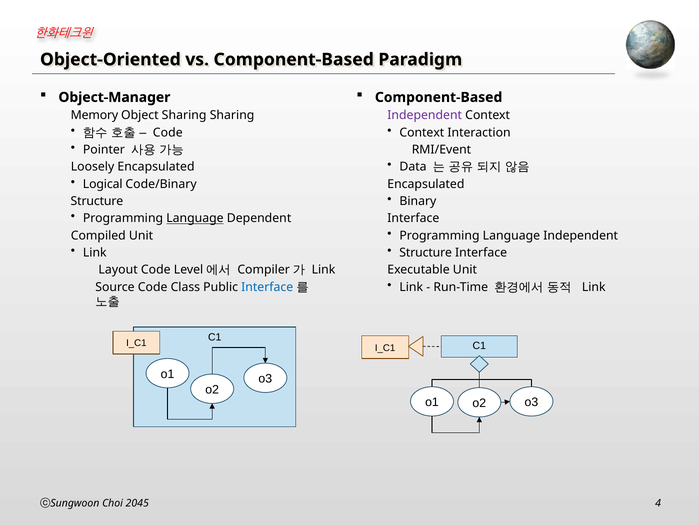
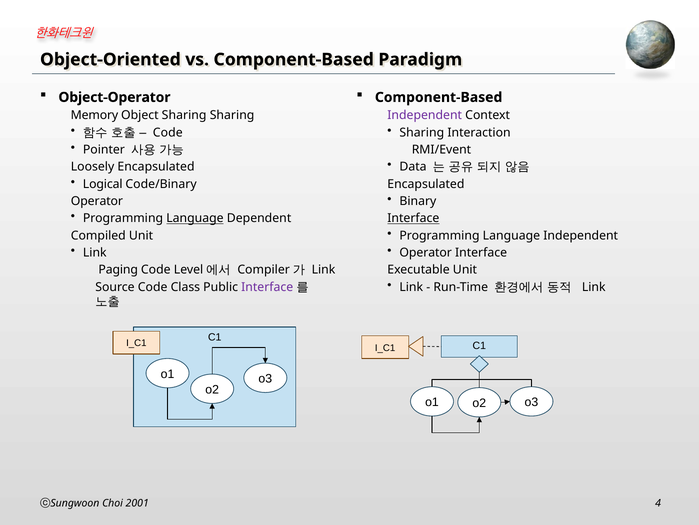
Object-Manager: Object-Manager -> Object-Operator
Context at (422, 132): Context -> Sharing
Structure at (97, 201): Structure -> Operator
Interface at (413, 218) underline: none -> present
Structure at (426, 253): Structure -> Operator
Layout: Layout -> Paging
Interface at (267, 287) colour: blue -> purple
2045: 2045 -> 2001
